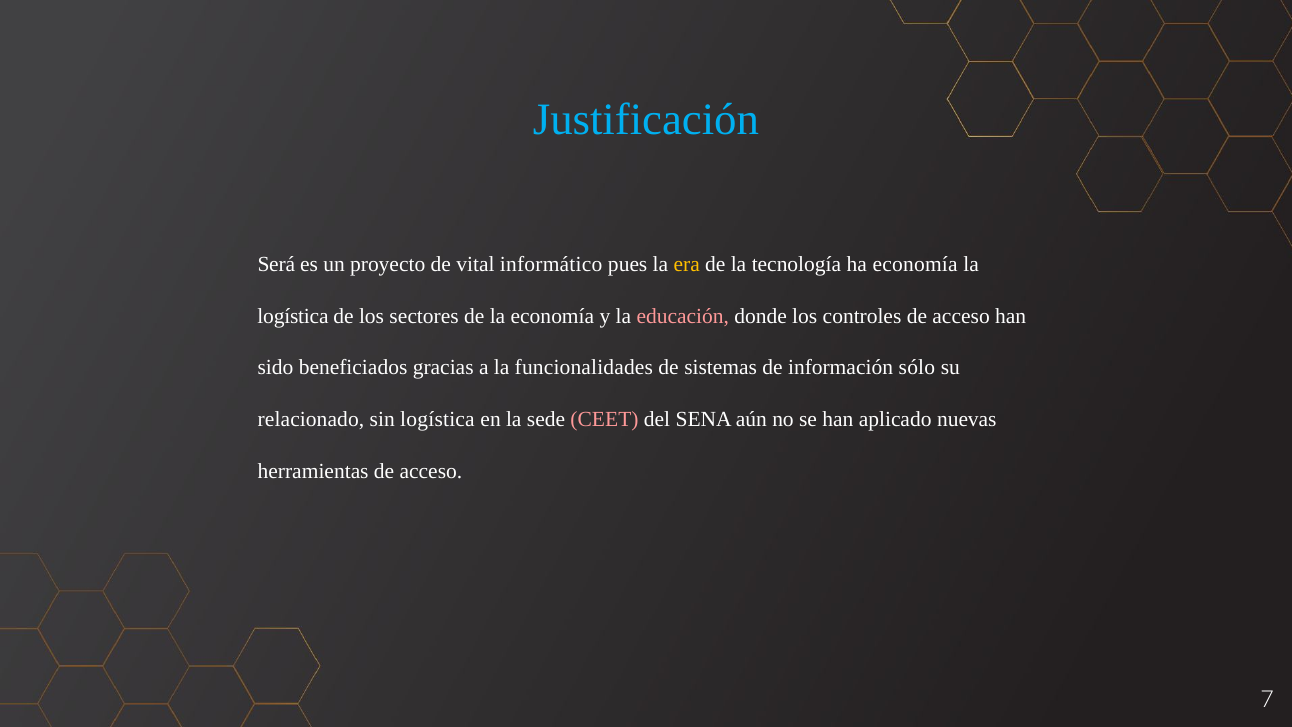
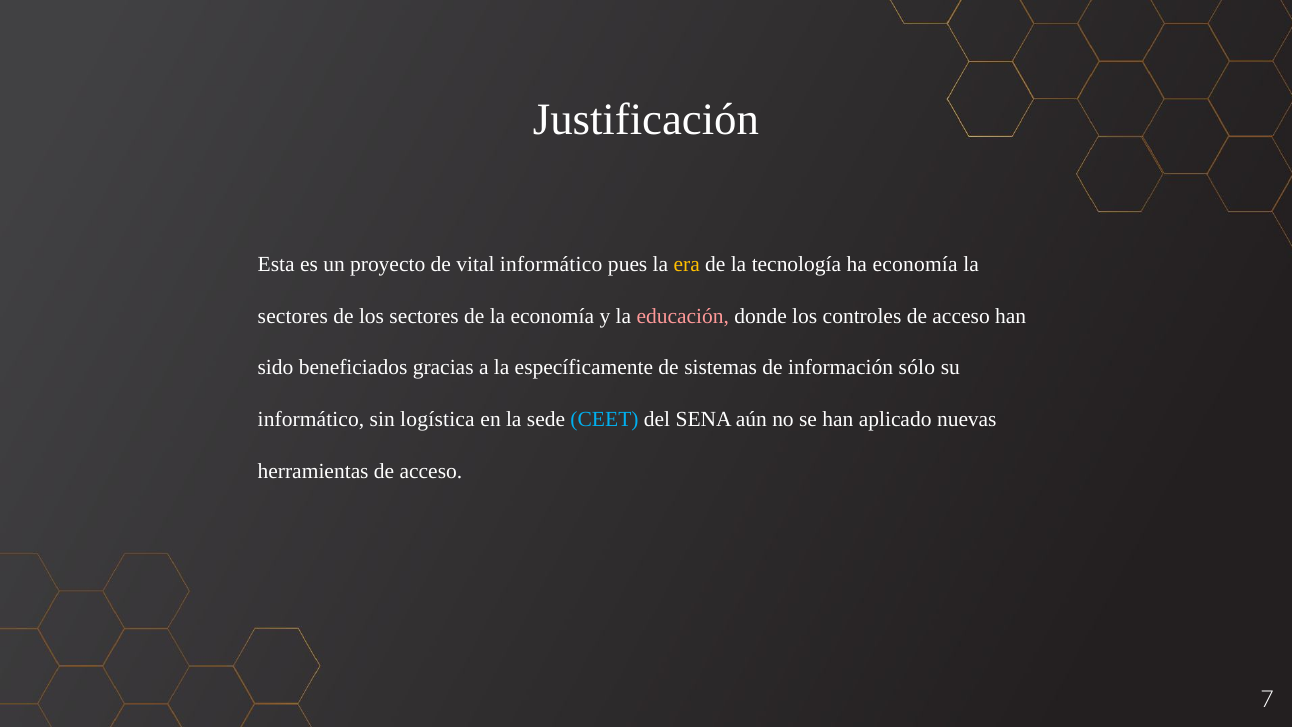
Justificación colour: light blue -> white
Será: Será -> Esta
logística at (293, 316): logística -> sectores
funcionalidades: funcionalidades -> específicamente
relacionado at (311, 419): relacionado -> informático
CEET colour: pink -> light blue
